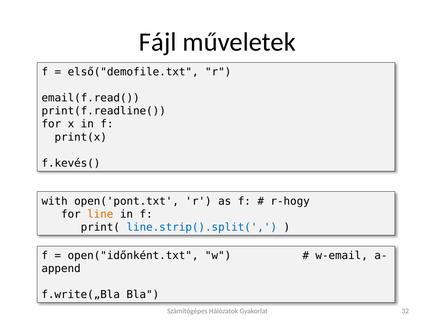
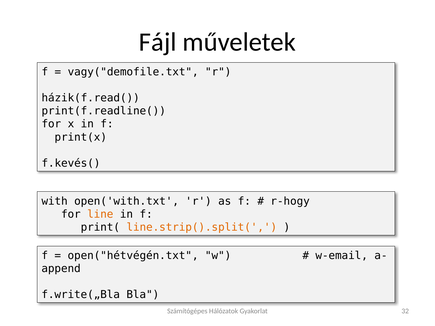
első("demofile.txt: első("demofile.txt -> vagy("demofile.txt
email(f.read(: email(f.read( -> házik(f.read(
open('pont.txt: open('pont.txt -> open('with.txt
line.strip().split( colour: blue -> orange
open("időnként.txt: open("időnként.txt -> open("hétvégén.txt
